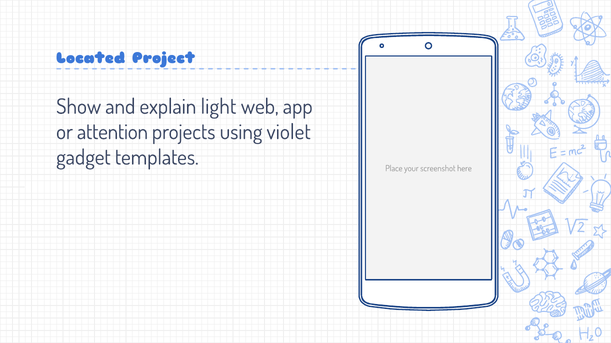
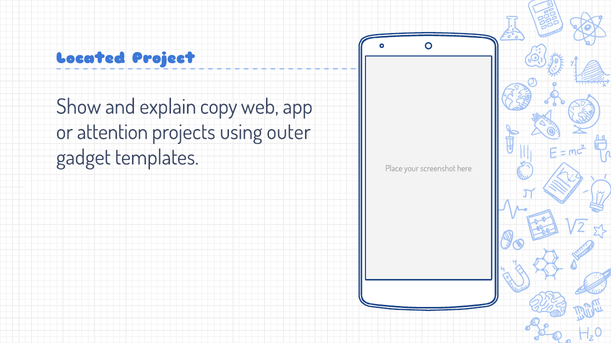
light: light -> copy
violet: violet -> outer
